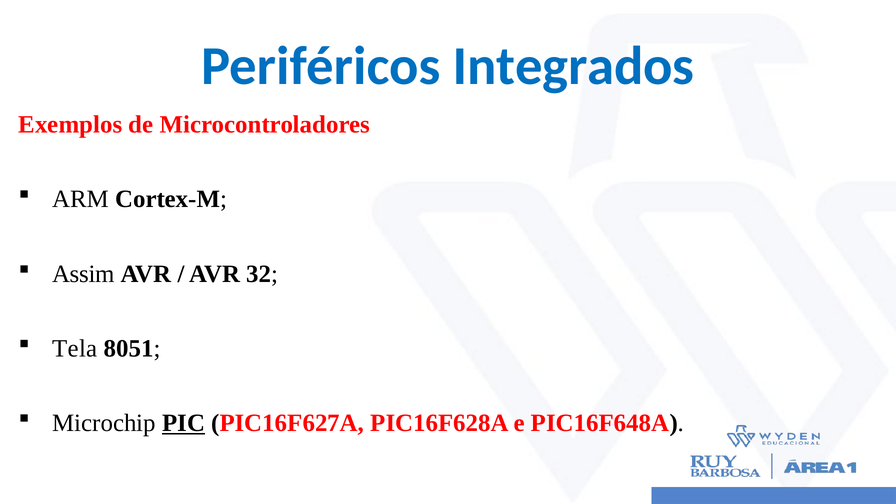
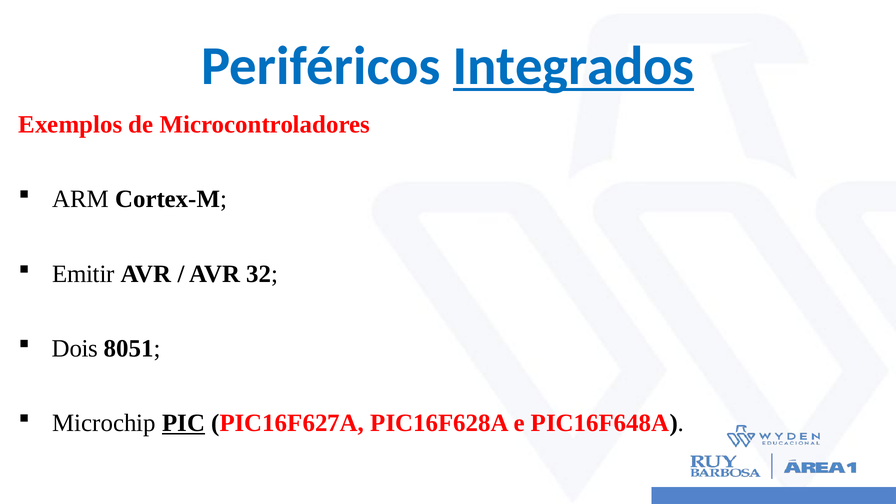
Integrados underline: none -> present
Assim: Assim -> Emitir
Tela: Tela -> Dois
